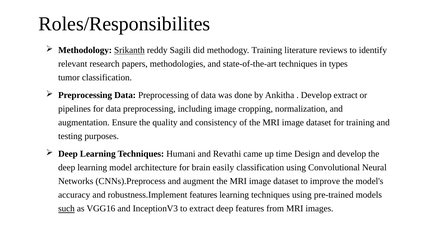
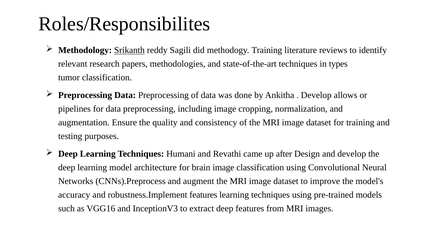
Develop extract: extract -> allows
time: time -> after
brain easily: easily -> image
such underline: present -> none
